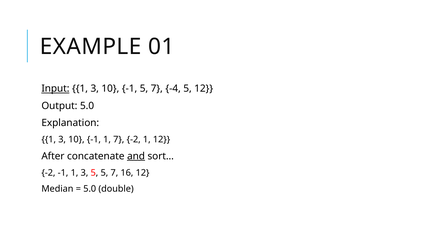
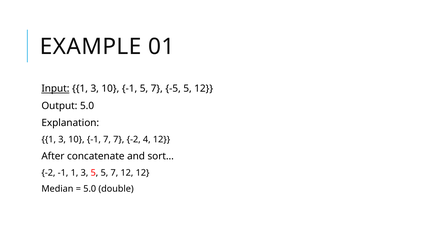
-4: -4 -> -5
10 -1 1: 1 -> 7
-2 1: 1 -> 4
and underline: present -> none
7 16: 16 -> 12
